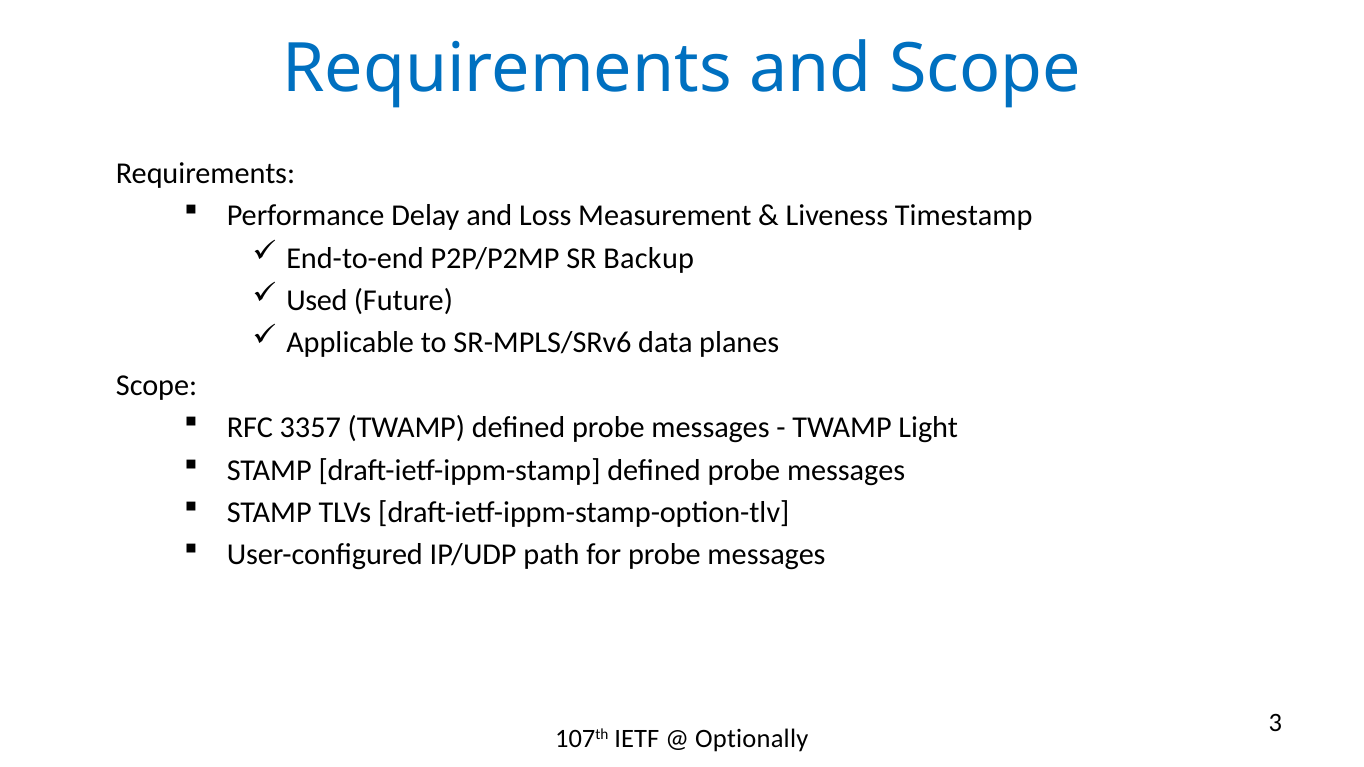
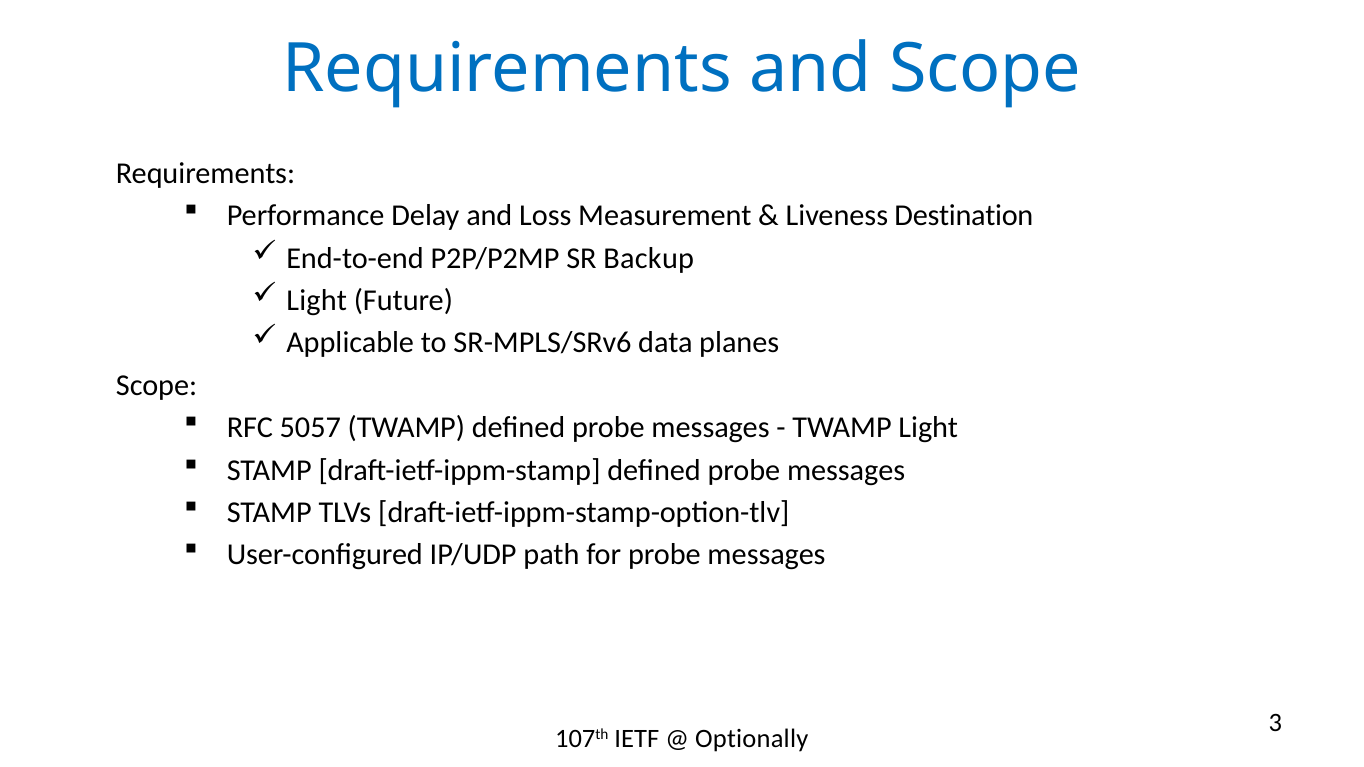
Timestamp: Timestamp -> Destination
Used at (317, 301): Used -> Light
3357: 3357 -> 5057
